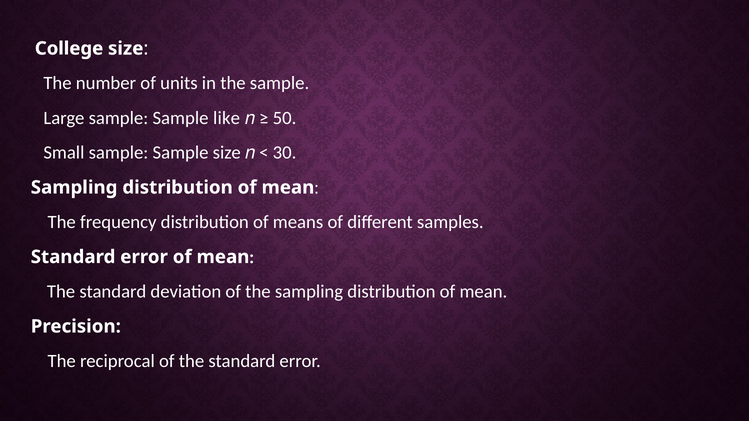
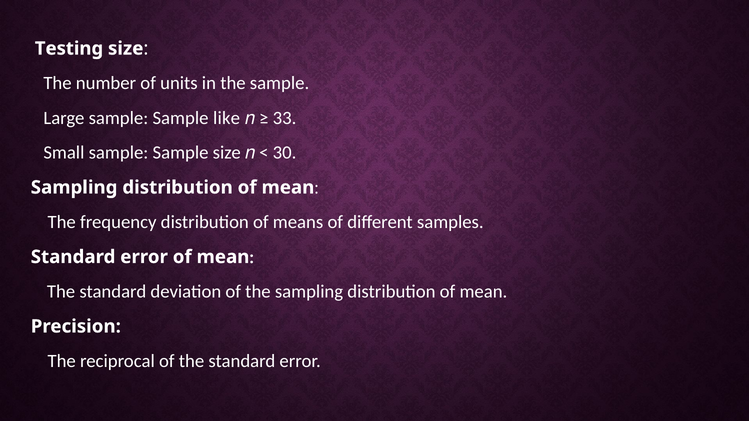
College: College -> Testing
50: 50 -> 33
